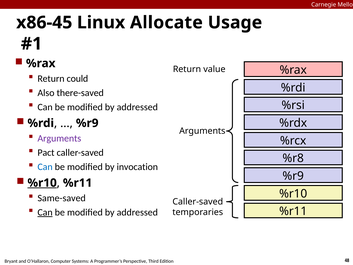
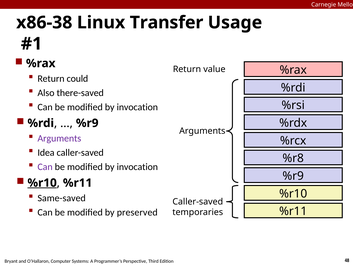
x86-45: x86-45 -> x86-38
Allocate: Allocate -> Transfer
addressed at (137, 107): addressed -> invocation
Pact: Pact -> Idea
Can at (45, 167) colour: blue -> purple
Can at (45, 212) underline: present -> none
addressed at (137, 212): addressed -> preserved
